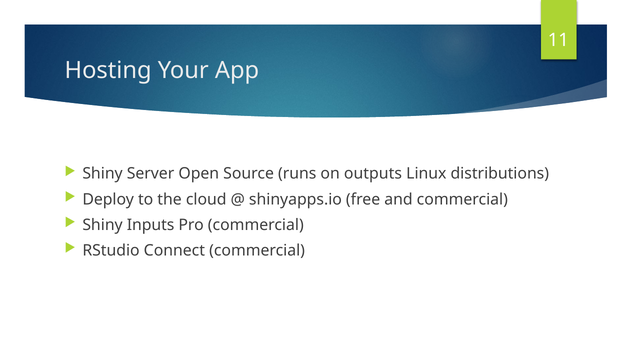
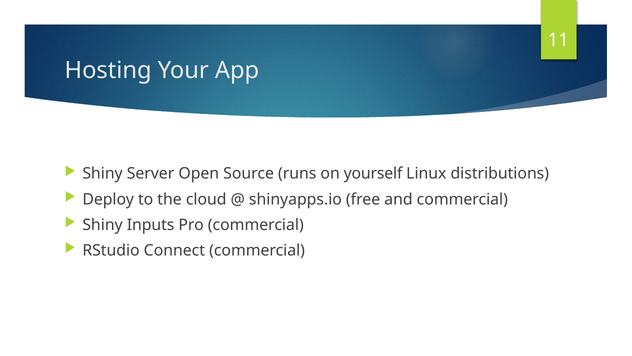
outputs: outputs -> yourself
